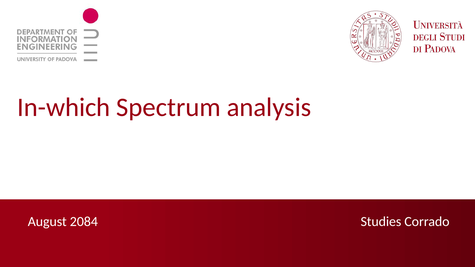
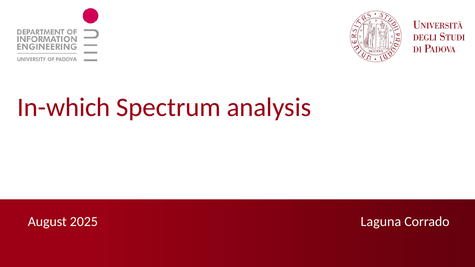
Studies: Studies -> Laguna
2084: 2084 -> 2025
